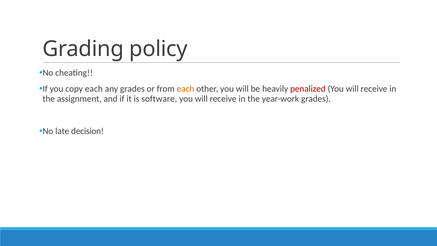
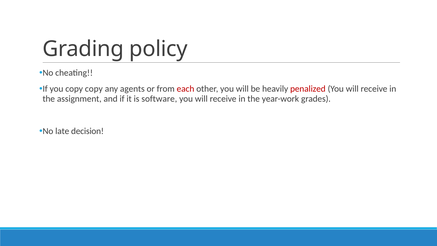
copy each: each -> copy
any grades: grades -> agents
each at (186, 89) colour: orange -> red
